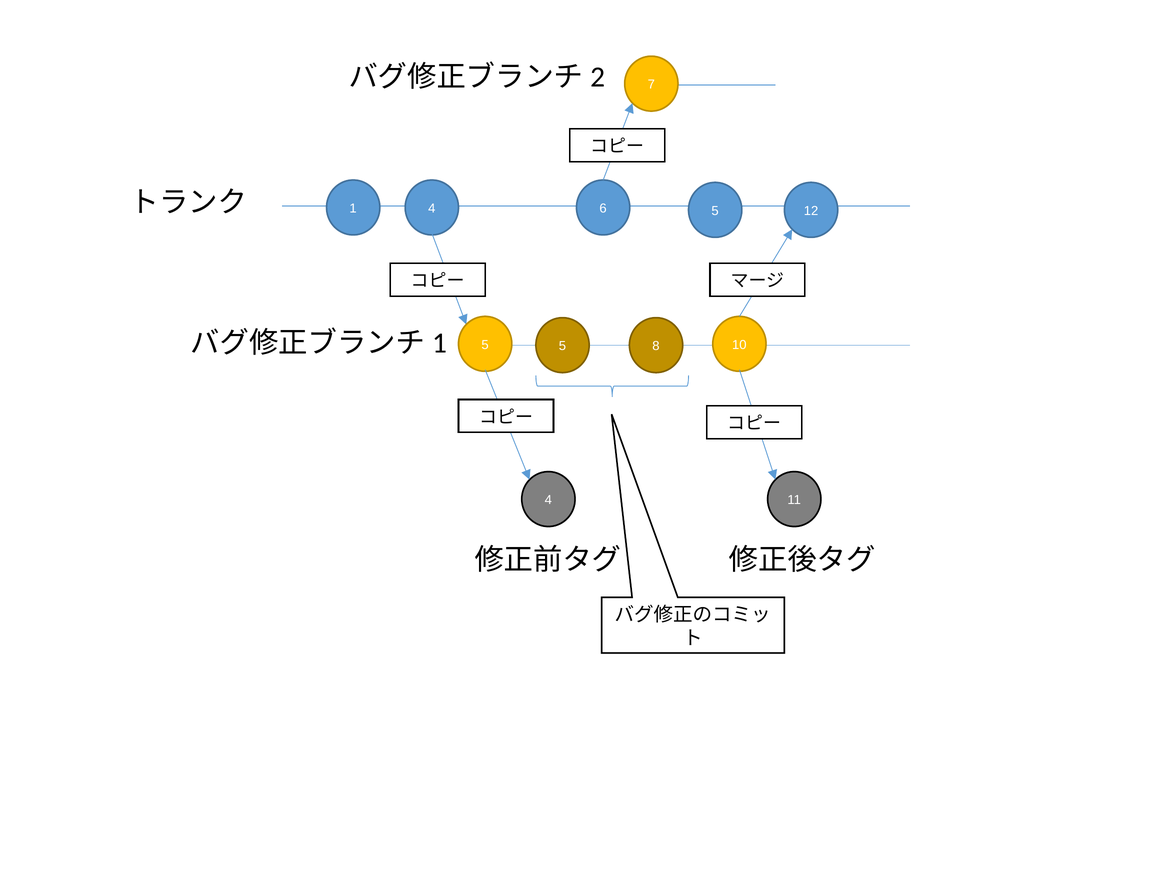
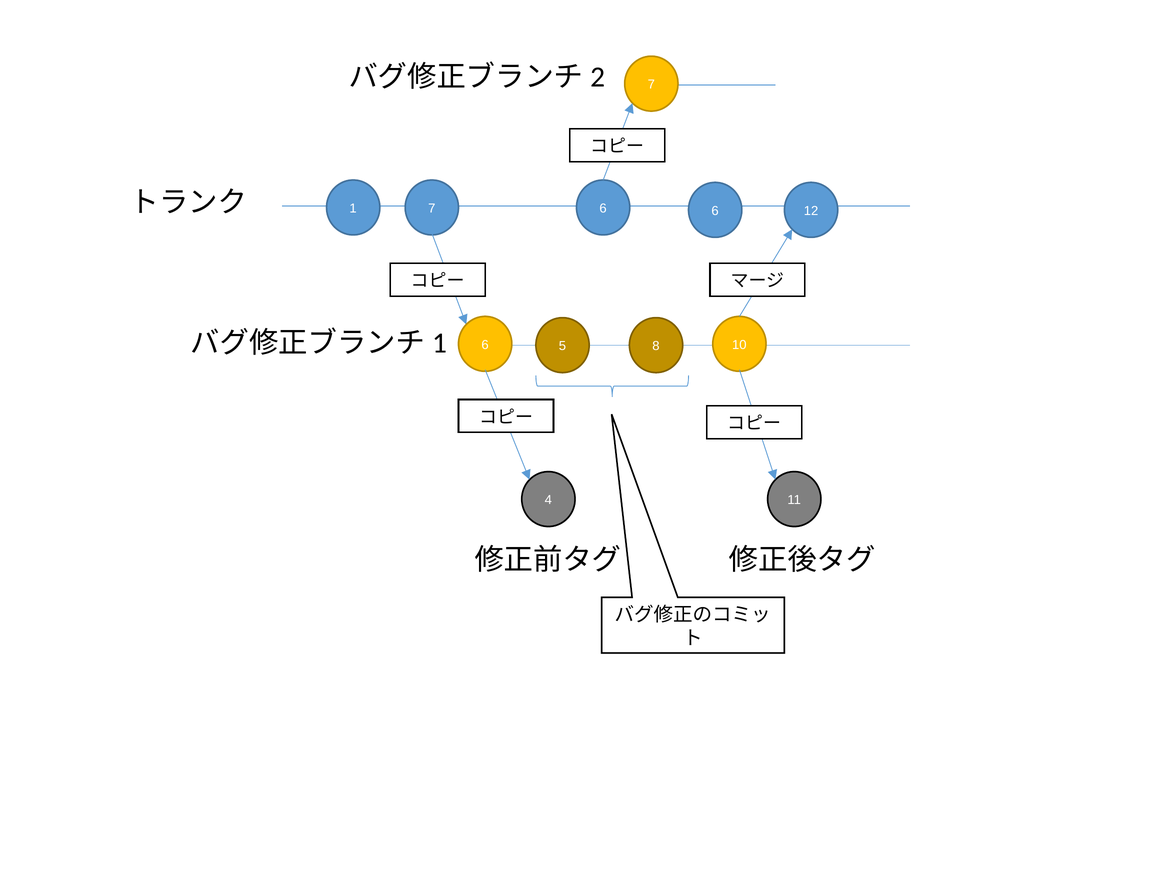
1 4: 4 -> 7
6 5: 5 -> 6
5 at (485, 345): 5 -> 6
